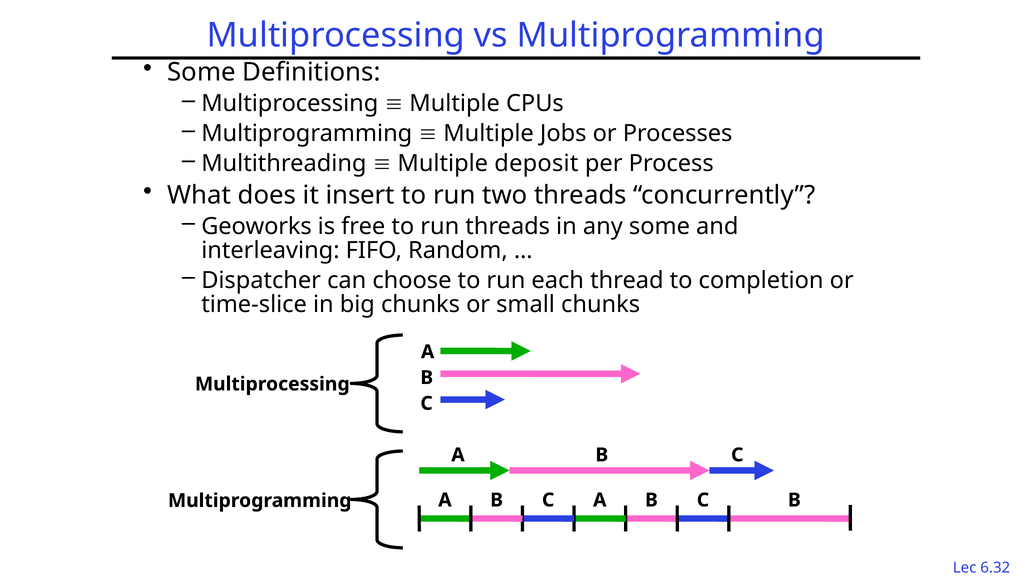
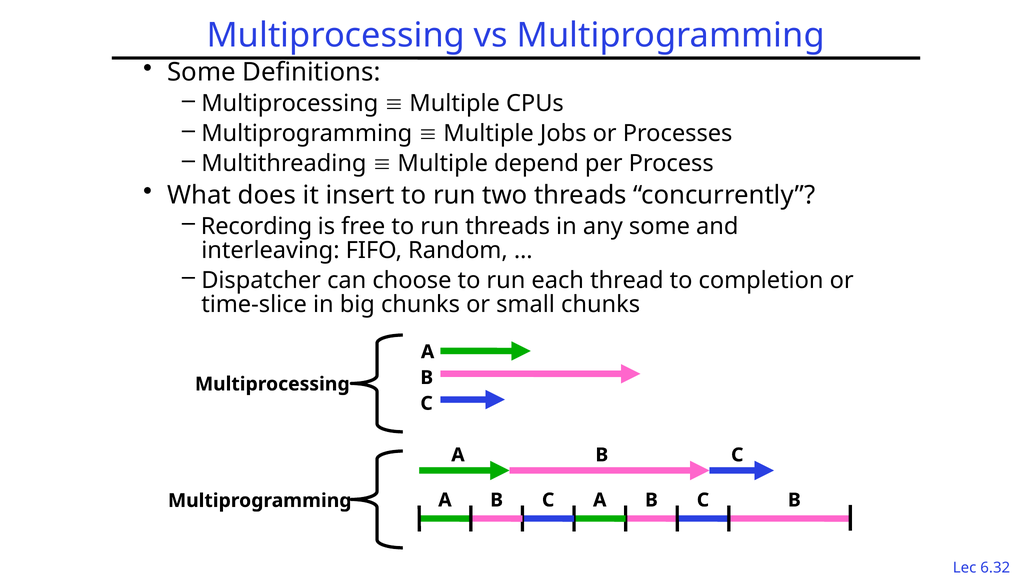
deposit: deposit -> depend
Geoworks: Geoworks -> Recording
